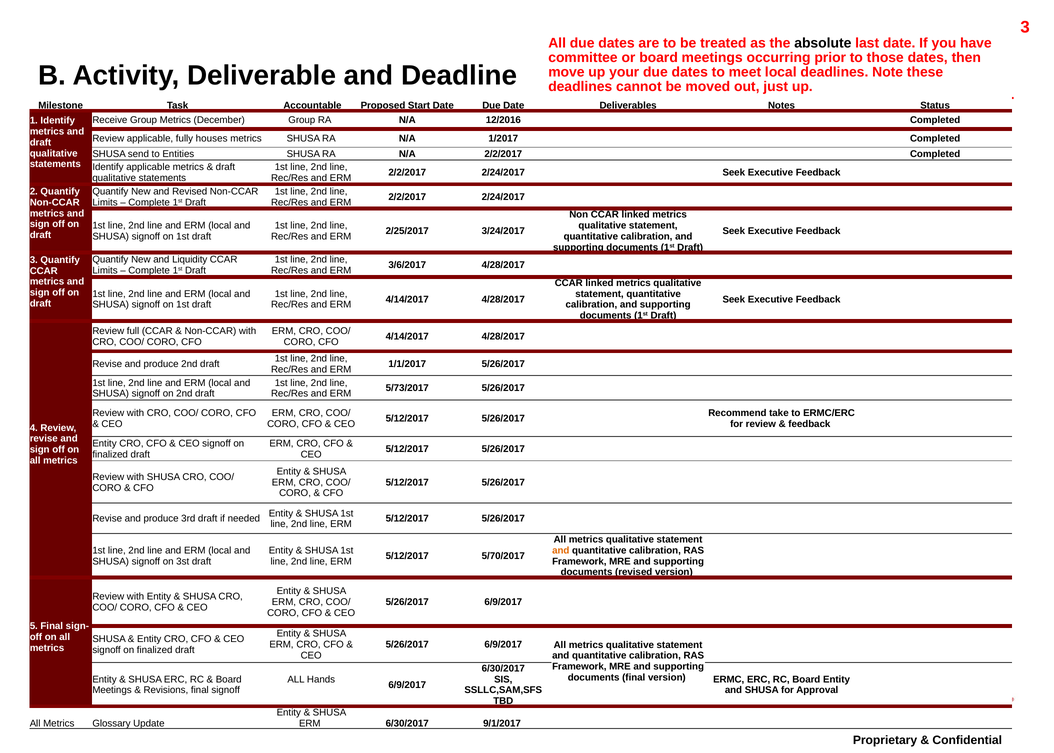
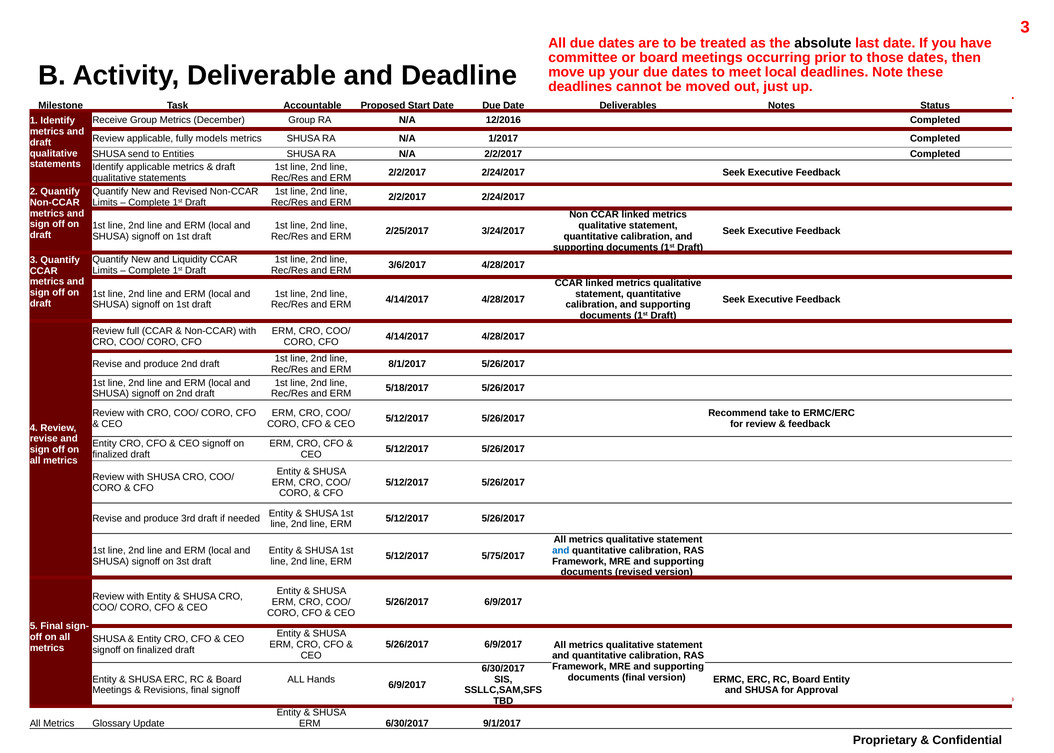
houses: houses -> models
1/1/2017: 1/1/2017 -> 8/1/2017
5/73/2017: 5/73/2017 -> 5/18/2017
and at (561, 550) colour: orange -> blue
5/70/2017: 5/70/2017 -> 5/75/2017
